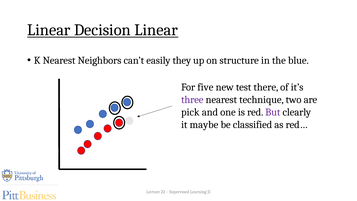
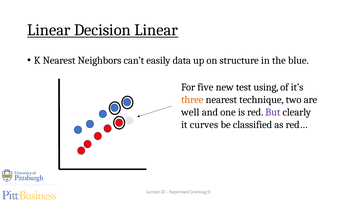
they: they -> data
there: there -> using
three colour: purple -> orange
pick: pick -> well
maybe: maybe -> curves
